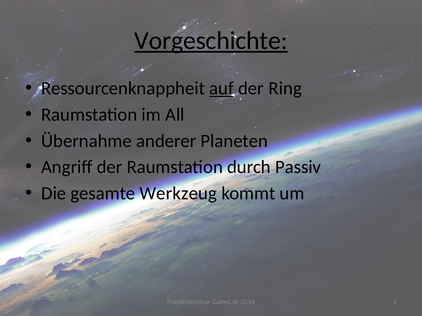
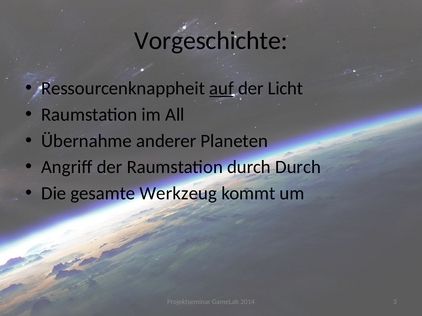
Vorgeschichte underline: present -> none
Ring: Ring -> Licht
durch Passiv: Passiv -> Durch
